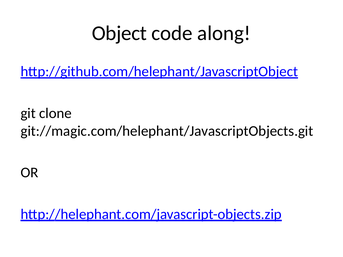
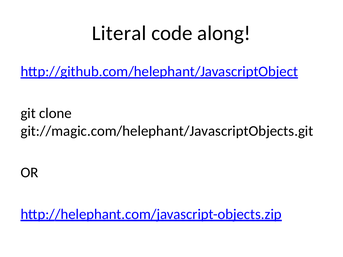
Object: Object -> Literal
